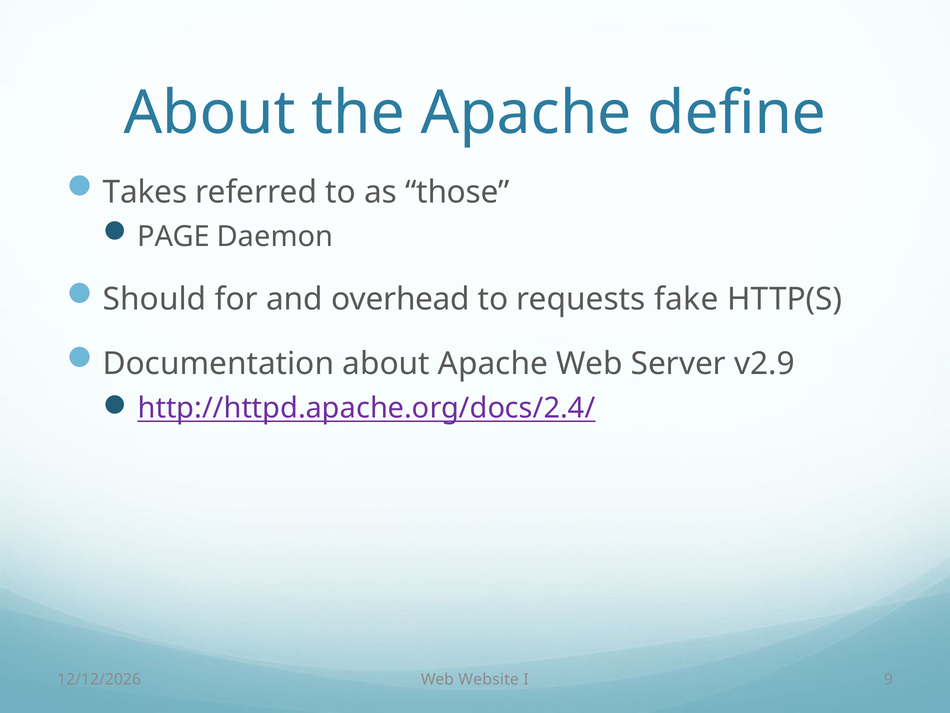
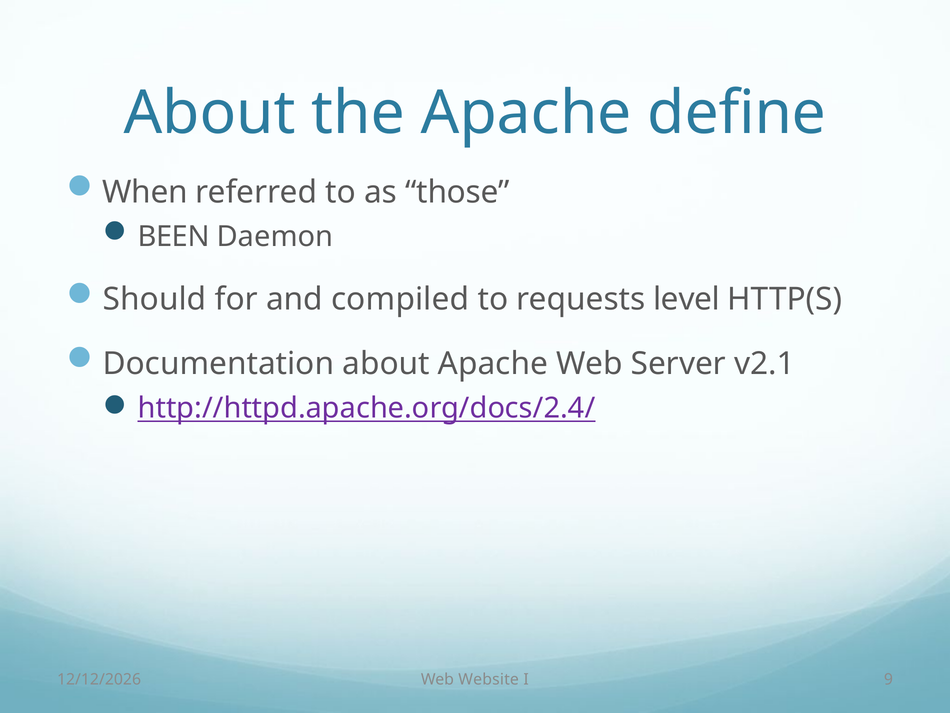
Takes: Takes -> When
PAGE: PAGE -> BEEN
overhead: overhead -> compiled
fake: fake -> level
v2.9: v2.9 -> v2.1
